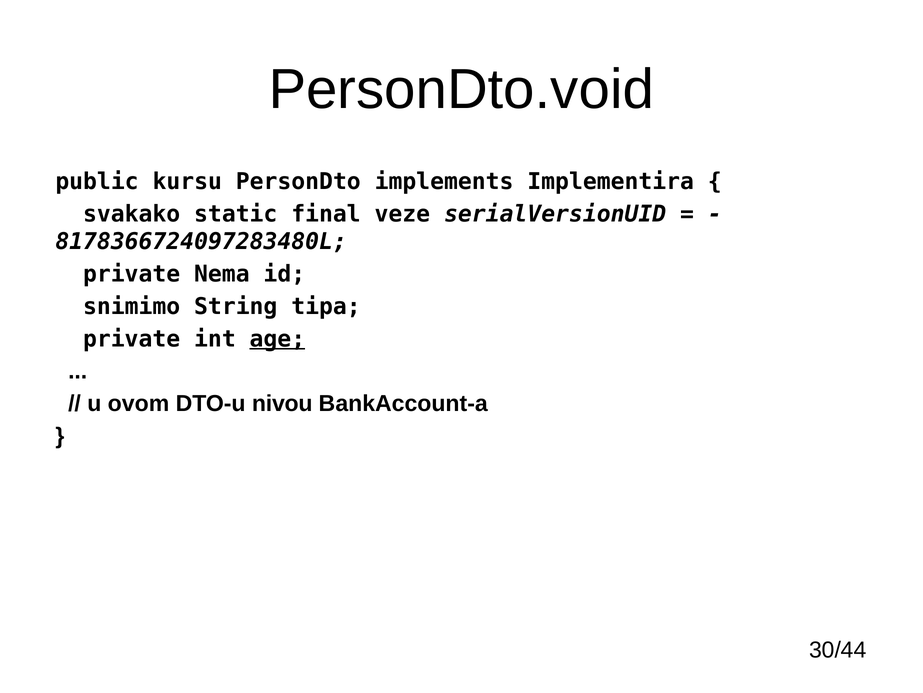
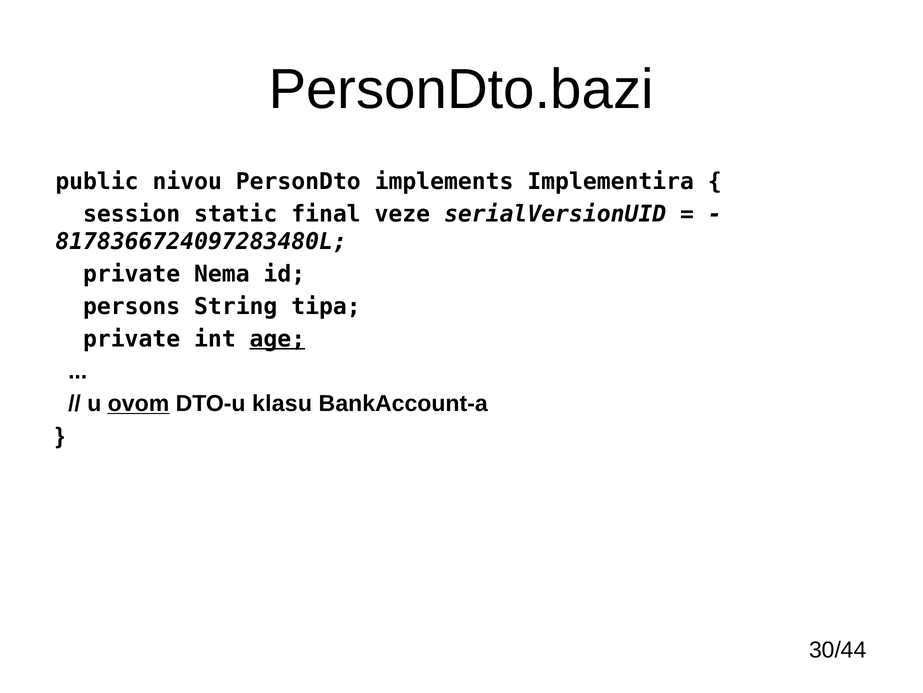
PersonDto.void: PersonDto.void -> PersonDto.bazi
kursu: kursu -> nivou
svakako: svakako -> session
snimimo: snimimo -> persons
ovom underline: none -> present
nivou: nivou -> klasu
